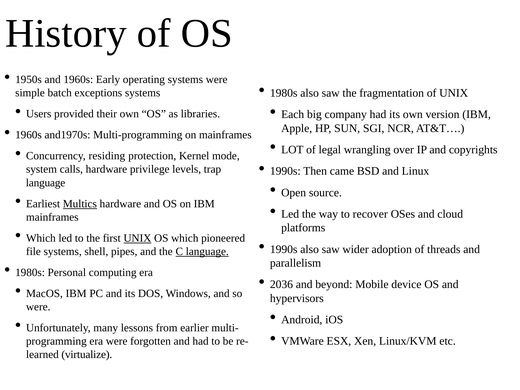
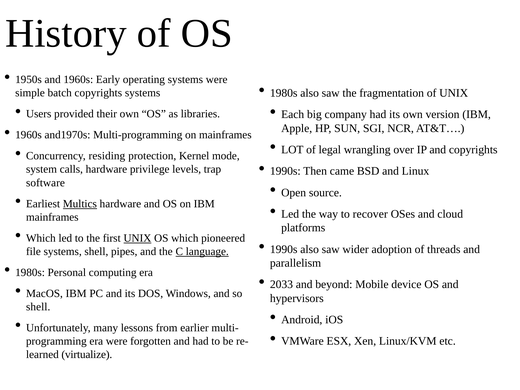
batch exceptions: exceptions -> copyrights
language at (46, 183): language -> software
2036: 2036 -> 2033
were at (38, 307): were -> shell
